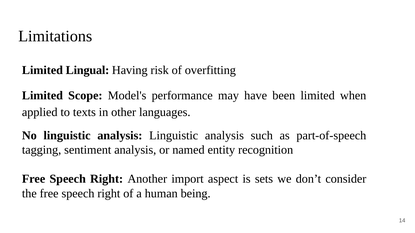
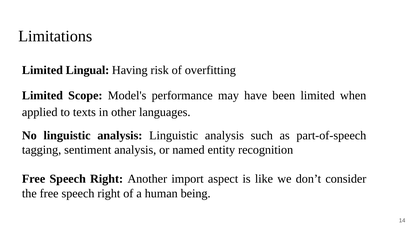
sets: sets -> like
